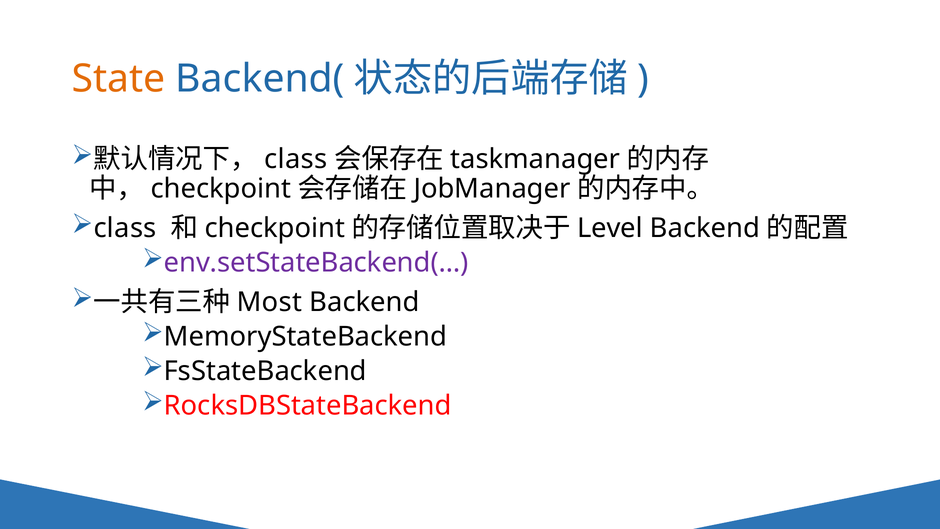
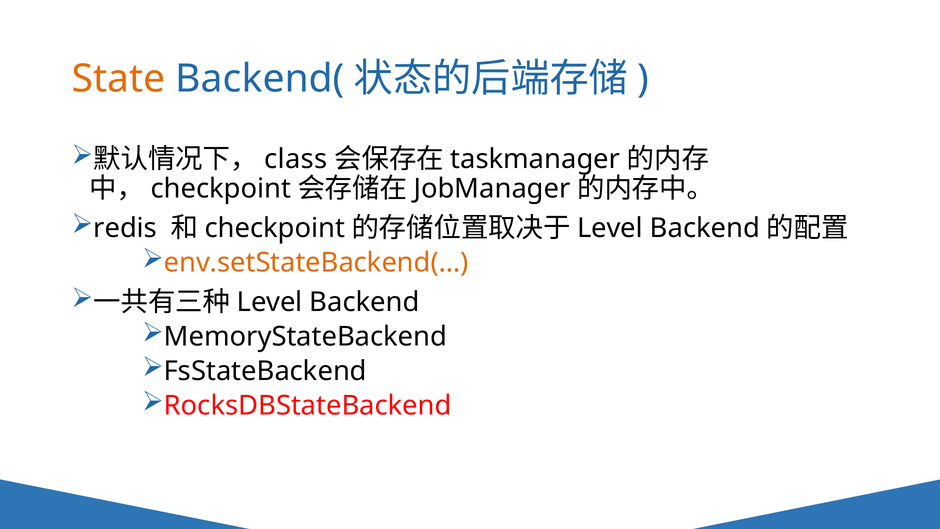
class at (125, 228): class -> redis
env.setStateBackend(… colour: purple -> orange
Most at (269, 302): Most -> Level
